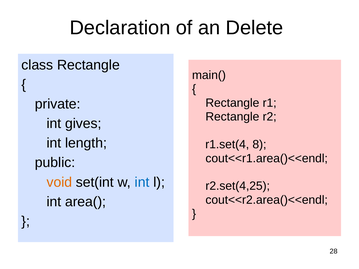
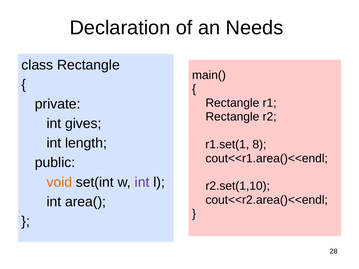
Delete: Delete -> Needs
r1.set(4: r1.set(4 -> r1.set(1
int at (142, 182) colour: blue -> purple
r2.set(4,25: r2.set(4,25 -> r2.set(1,10
